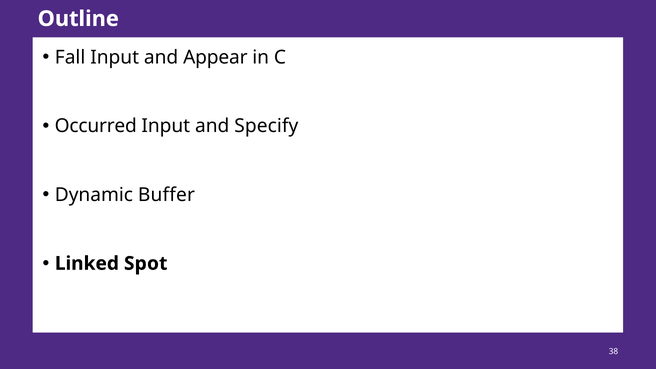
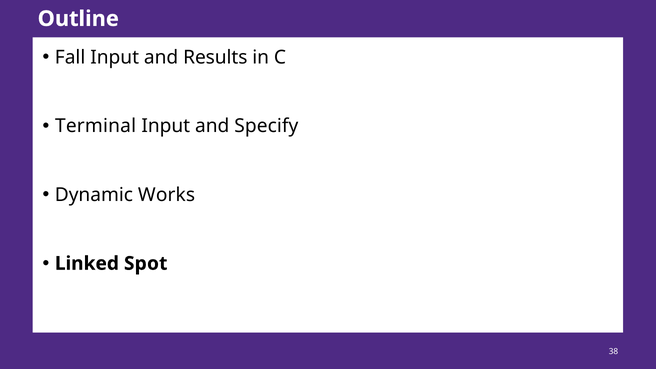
Appear: Appear -> Results
Occurred: Occurred -> Terminal
Buffer: Buffer -> Works
